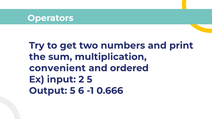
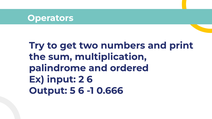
convenient: convenient -> palindrome
2 5: 5 -> 6
